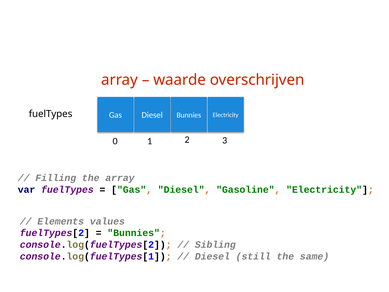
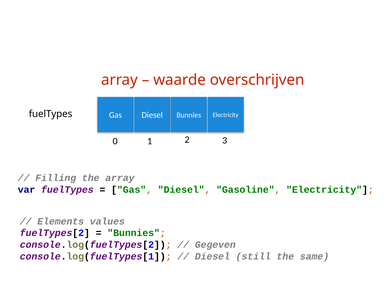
Sibling: Sibling -> Gegeven
